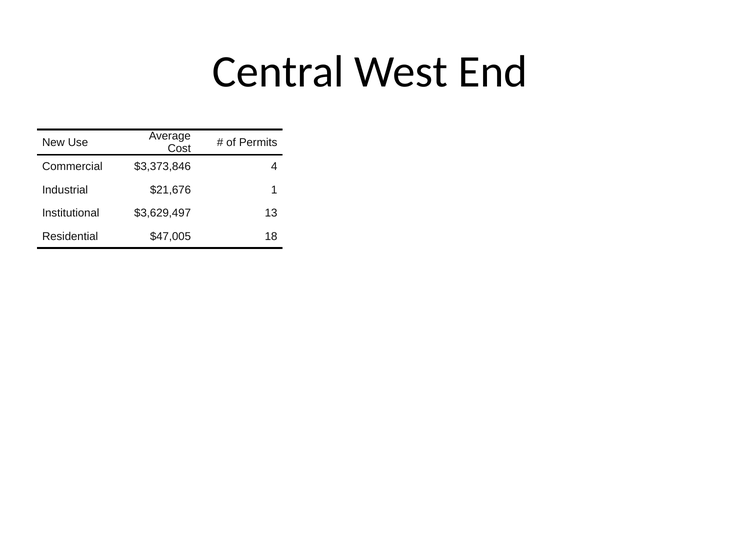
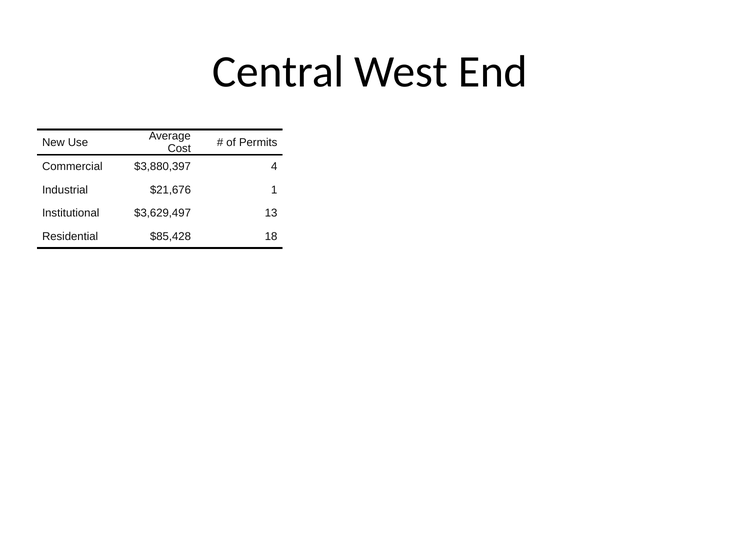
$3,373,846: $3,373,846 -> $3,880,397
$47,005: $47,005 -> $85,428
